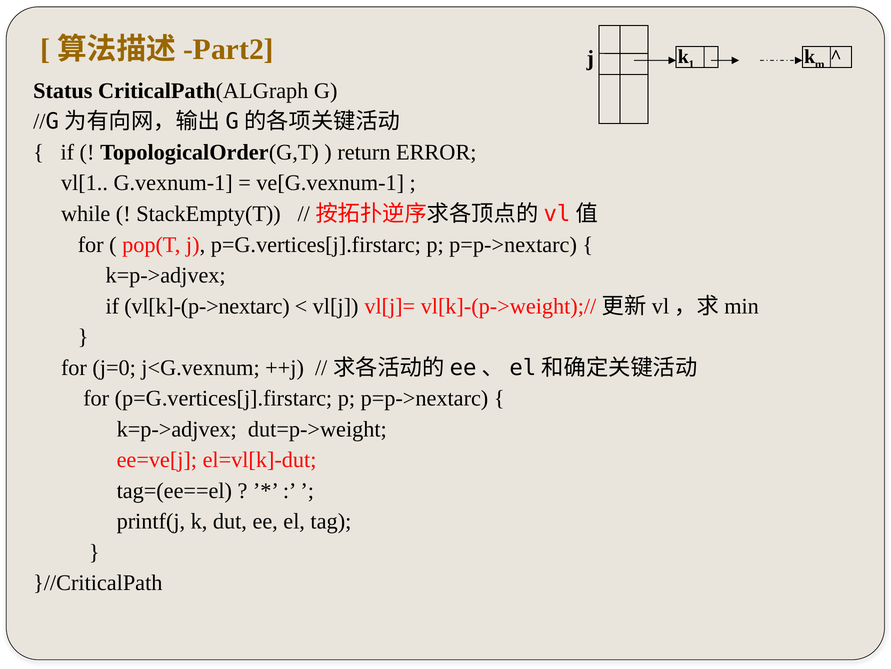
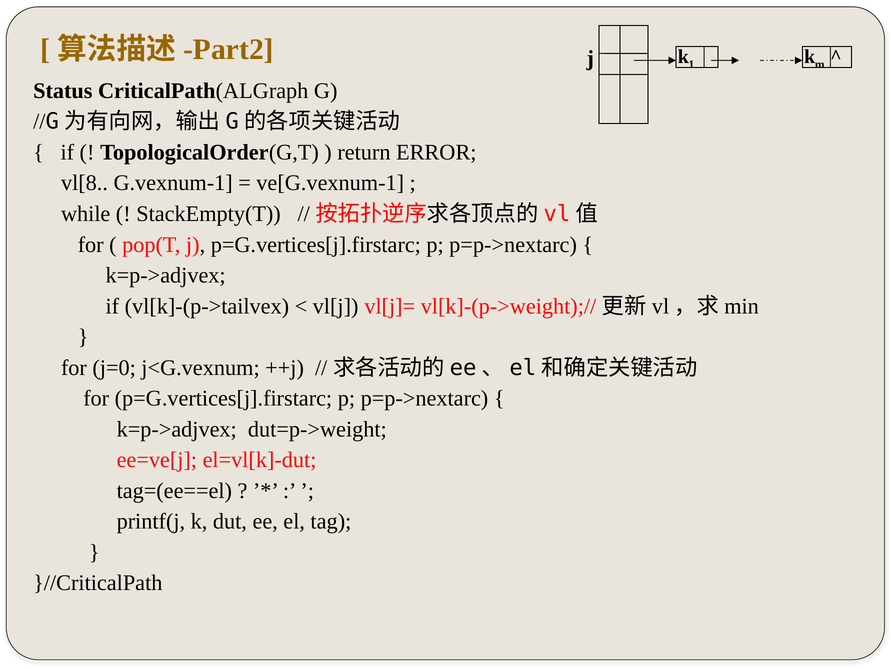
vl[1: vl[1 -> vl[8
vl[k]-(p->nextarc: vl[k]-(p->nextarc -> vl[k]-(p->tailvex
